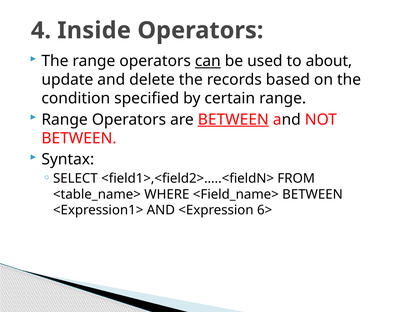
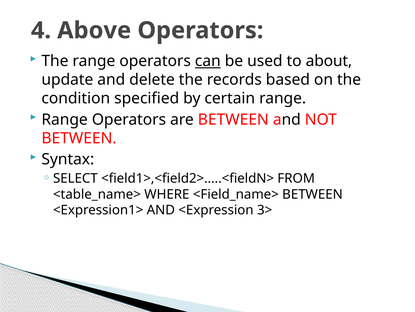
Inside: Inside -> Above
BETWEEN at (233, 119) underline: present -> none
6>: 6> -> 3>
